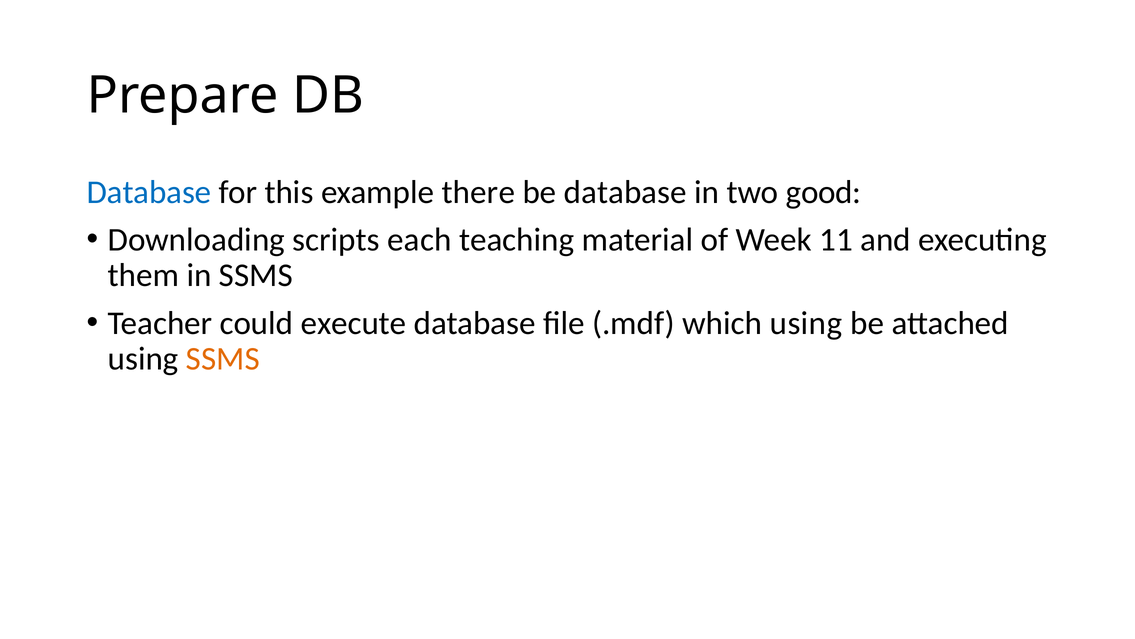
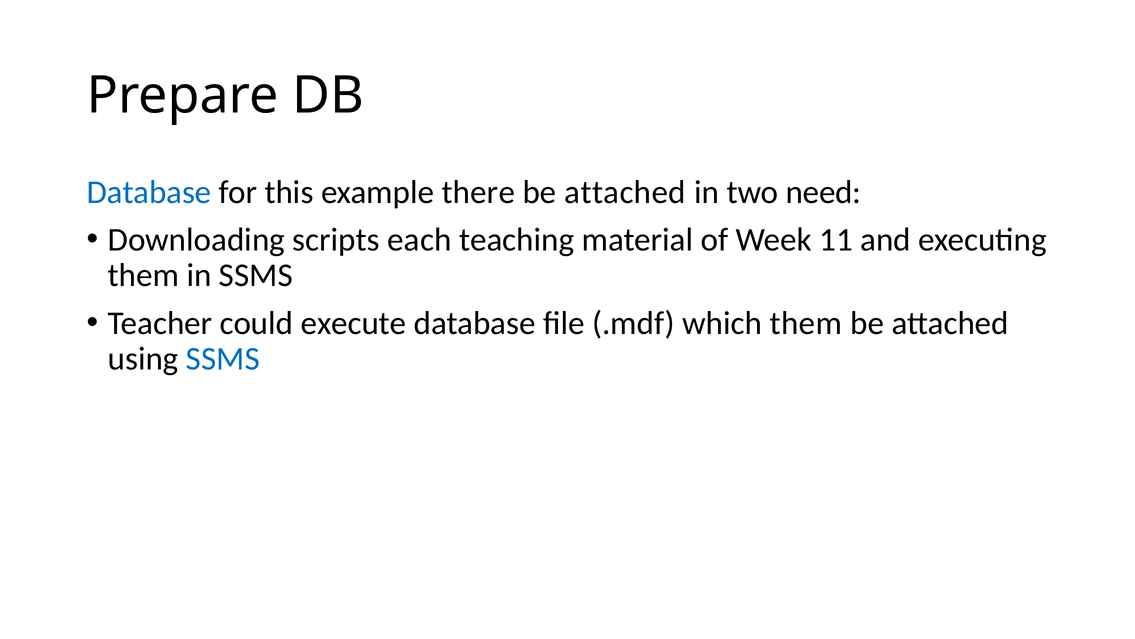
database at (625, 192): database -> attached
good: good -> need
which using: using -> them
SSMS at (223, 359) colour: orange -> blue
